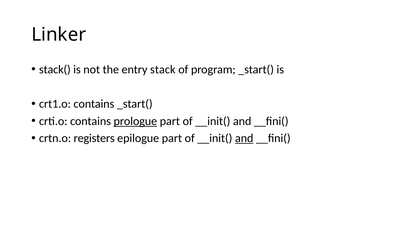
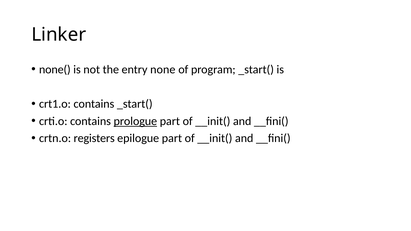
stack(: stack( -> none(
stack: stack -> none
and at (244, 138) underline: present -> none
